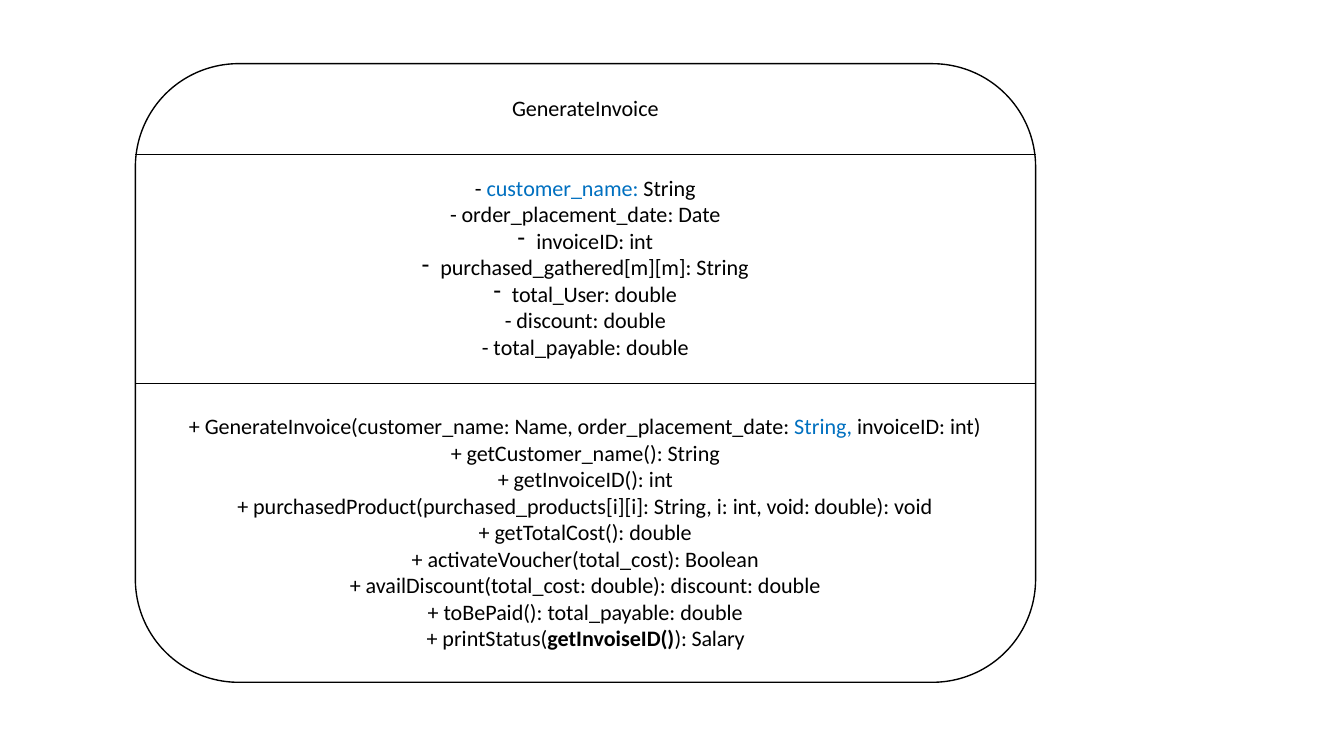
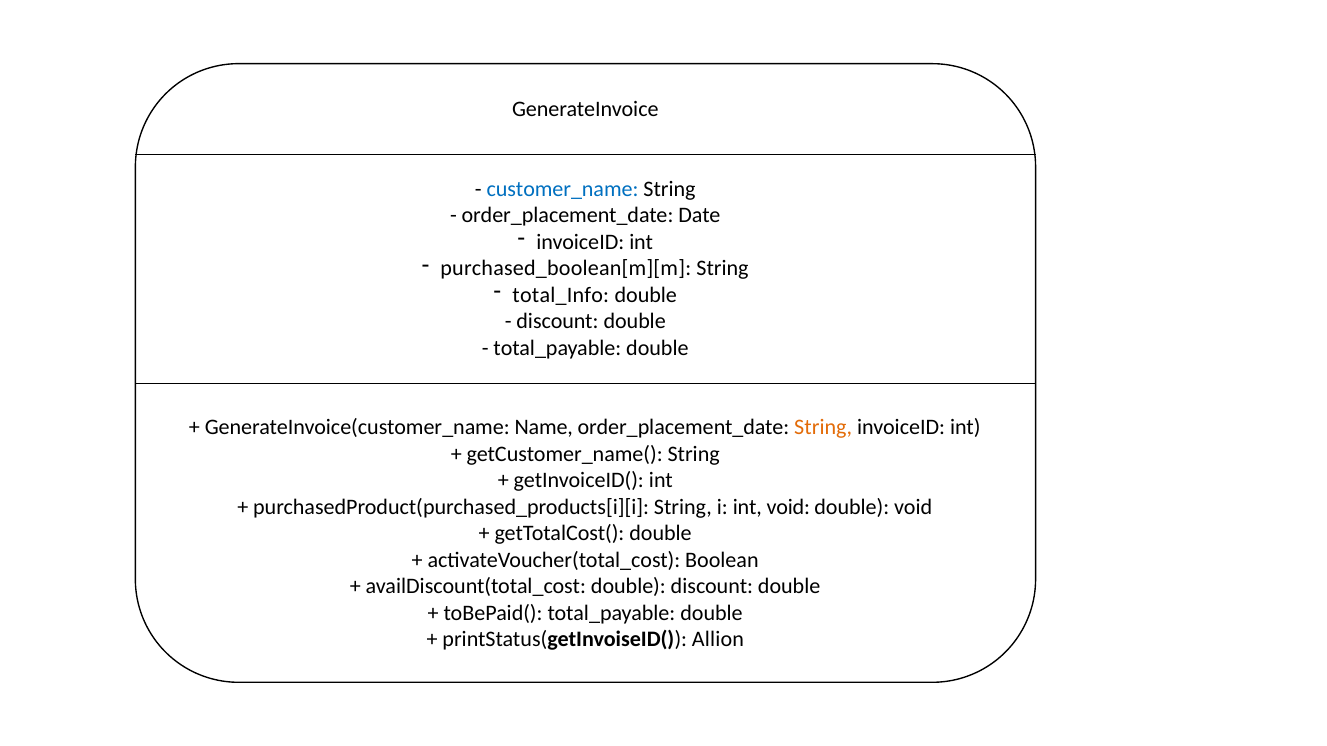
purchased_gathered[m][m: purchased_gathered[m][m -> purchased_boolean[m][m
total_User: total_User -> total_Info
String at (823, 428) colour: blue -> orange
Salary: Salary -> Allion
